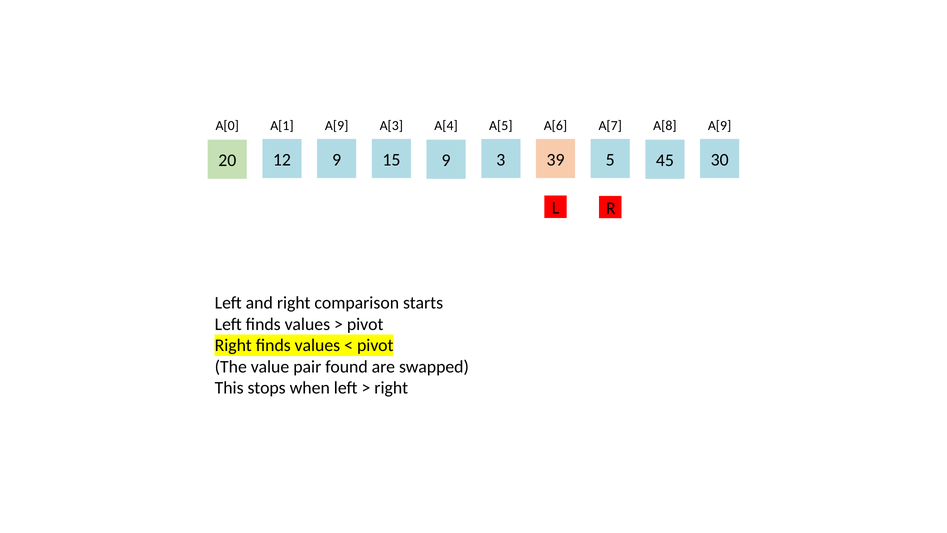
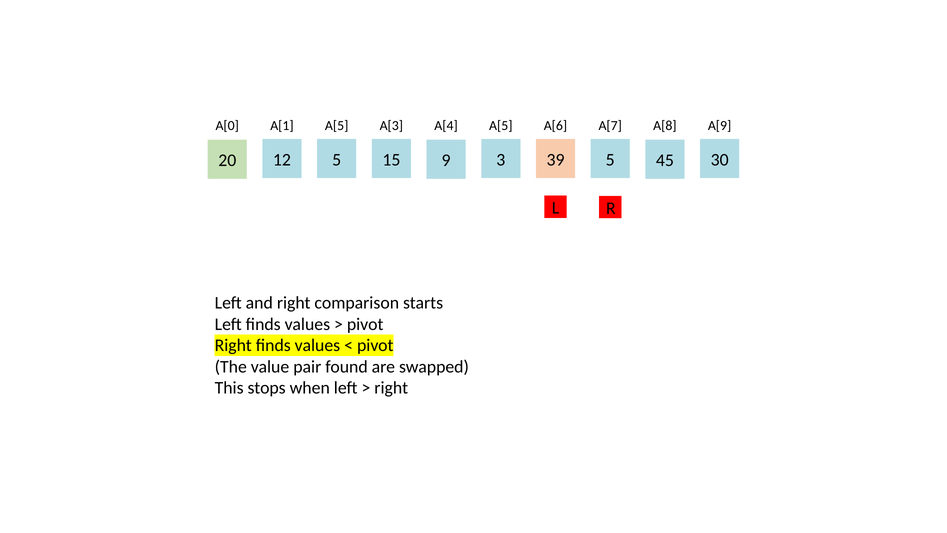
A[1 A[9: A[9 -> A[5
12 9: 9 -> 5
